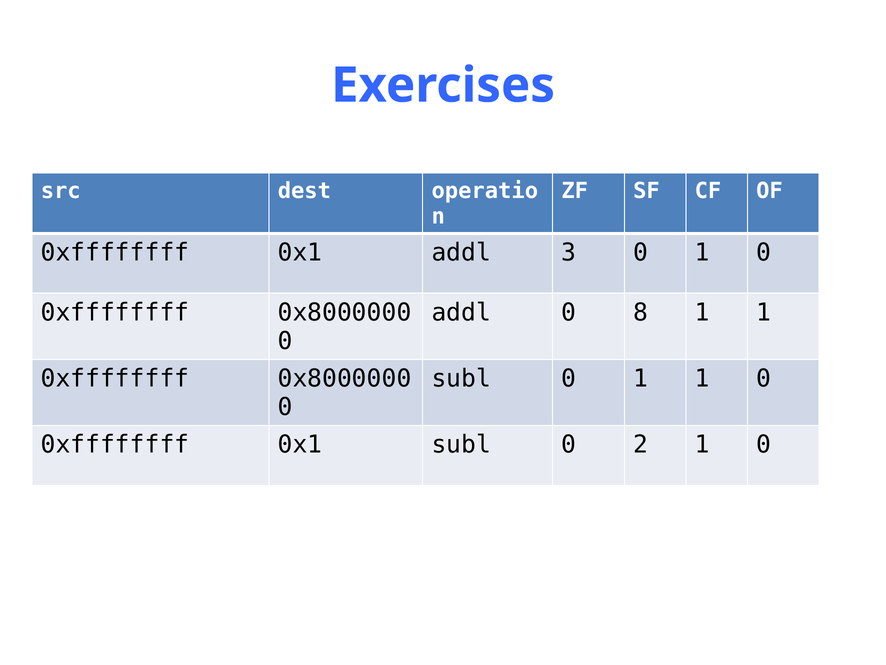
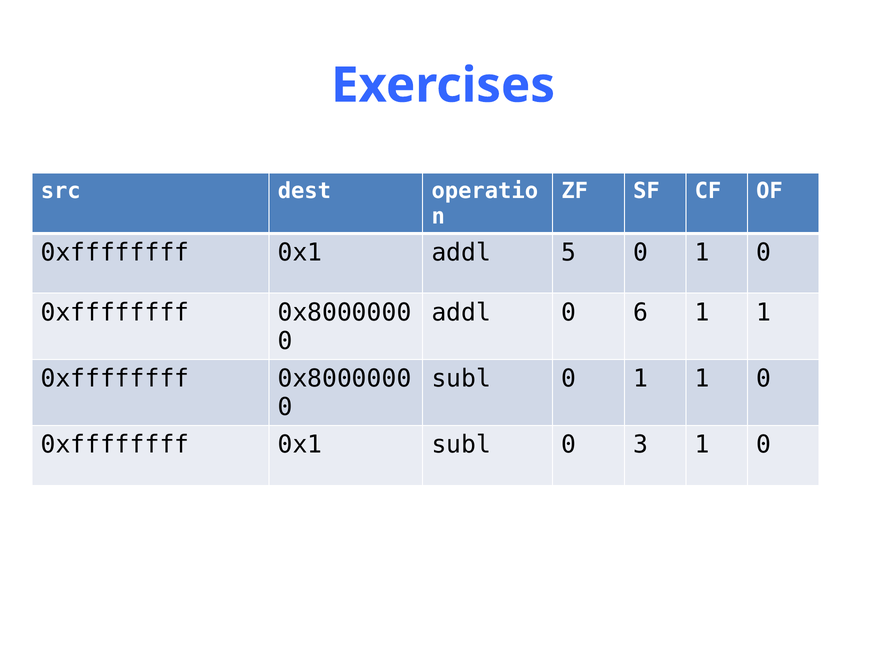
3: 3 -> 5
8: 8 -> 6
2: 2 -> 3
